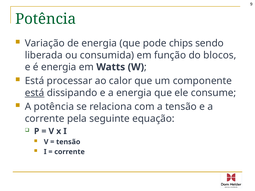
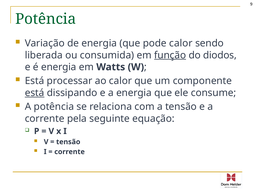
pode chips: chips -> calor
função underline: none -> present
blocos: blocos -> diodos
